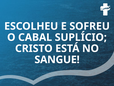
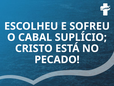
SANGUE: SANGUE -> PECADO
